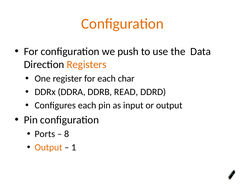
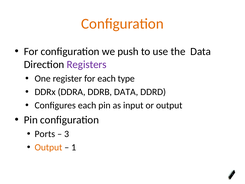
Registers colour: orange -> purple
char: char -> type
DDRB READ: READ -> DATA
8: 8 -> 3
